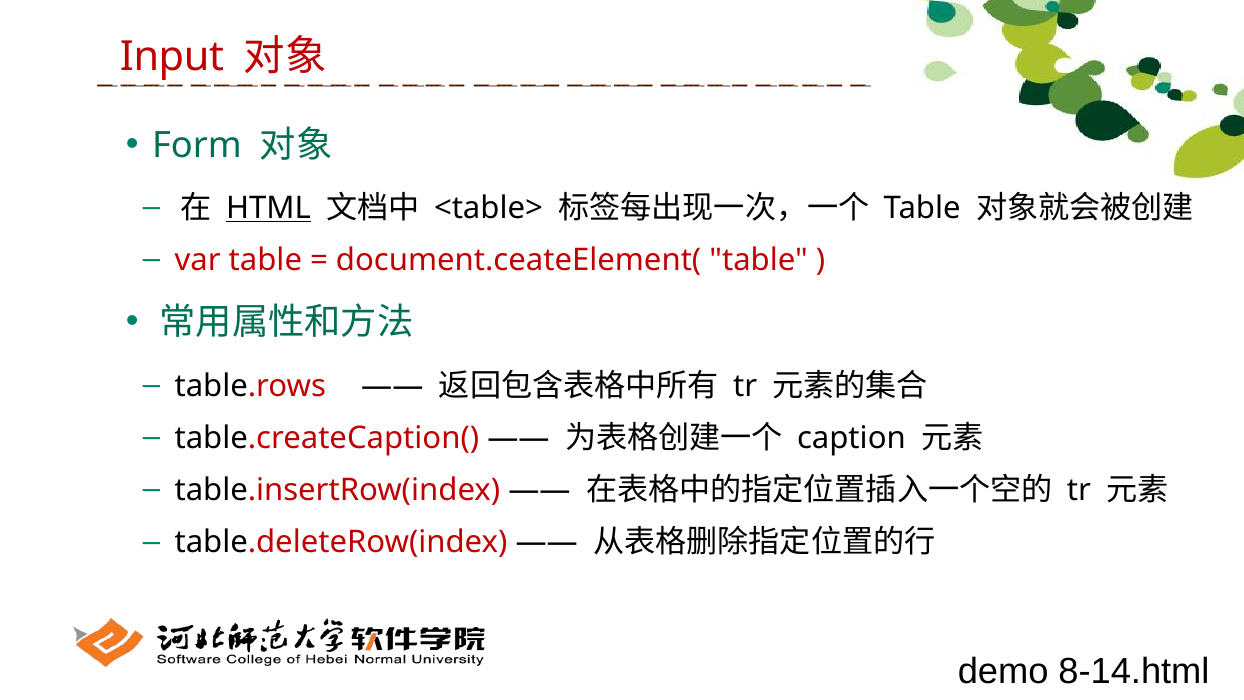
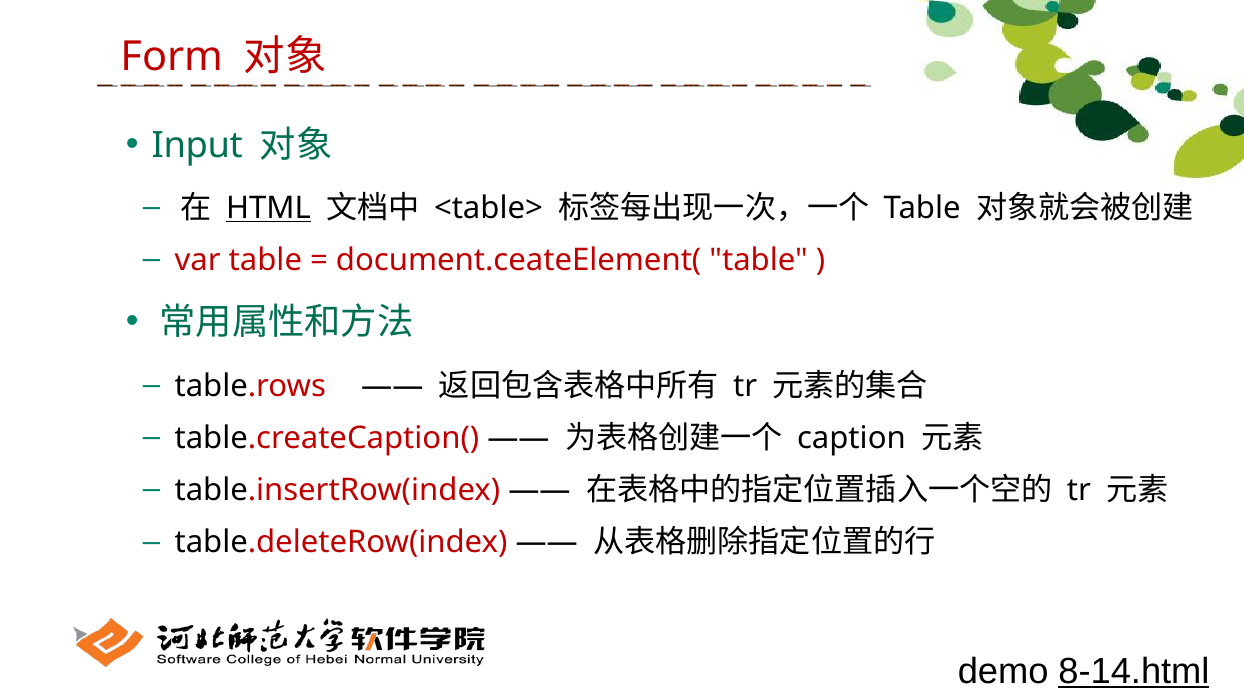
Input: Input -> Form
Form: Form -> Input
8-14.html underline: none -> present
